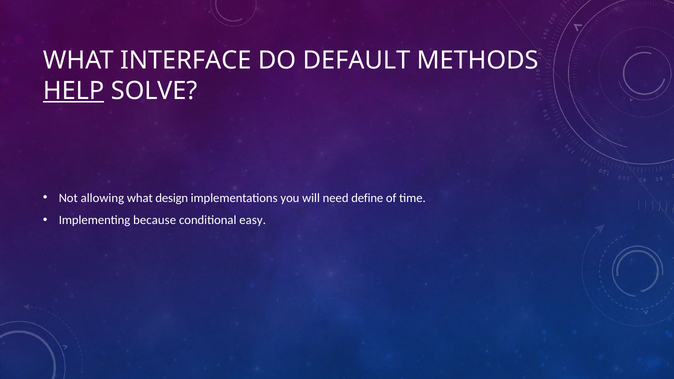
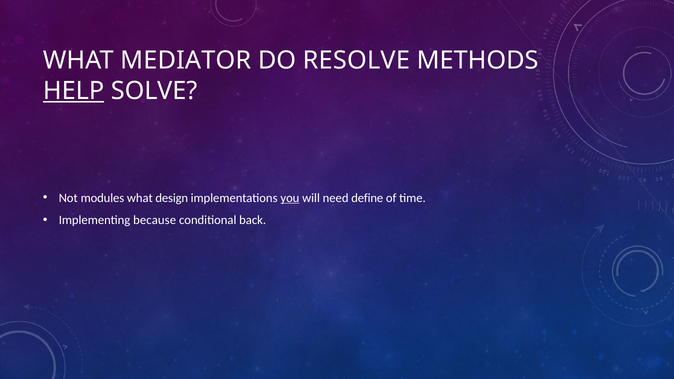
INTERFACE: INTERFACE -> MEDIATOR
DEFAULT: DEFAULT -> RESOLVE
allowing: allowing -> modules
you underline: none -> present
easy: easy -> back
